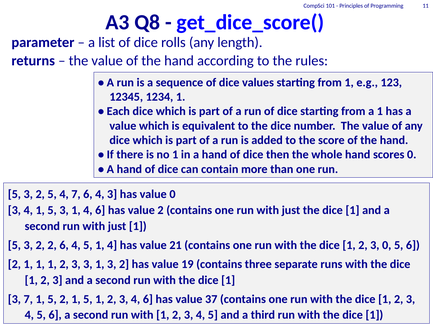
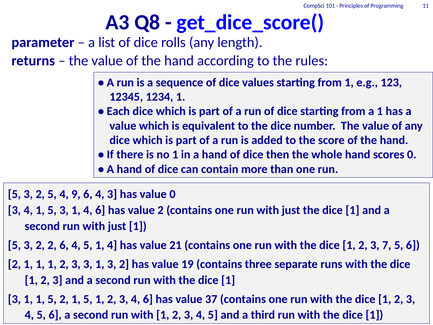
4 7: 7 -> 9
3 0: 0 -> 7
7 at (28, 299): 7 -> 1
